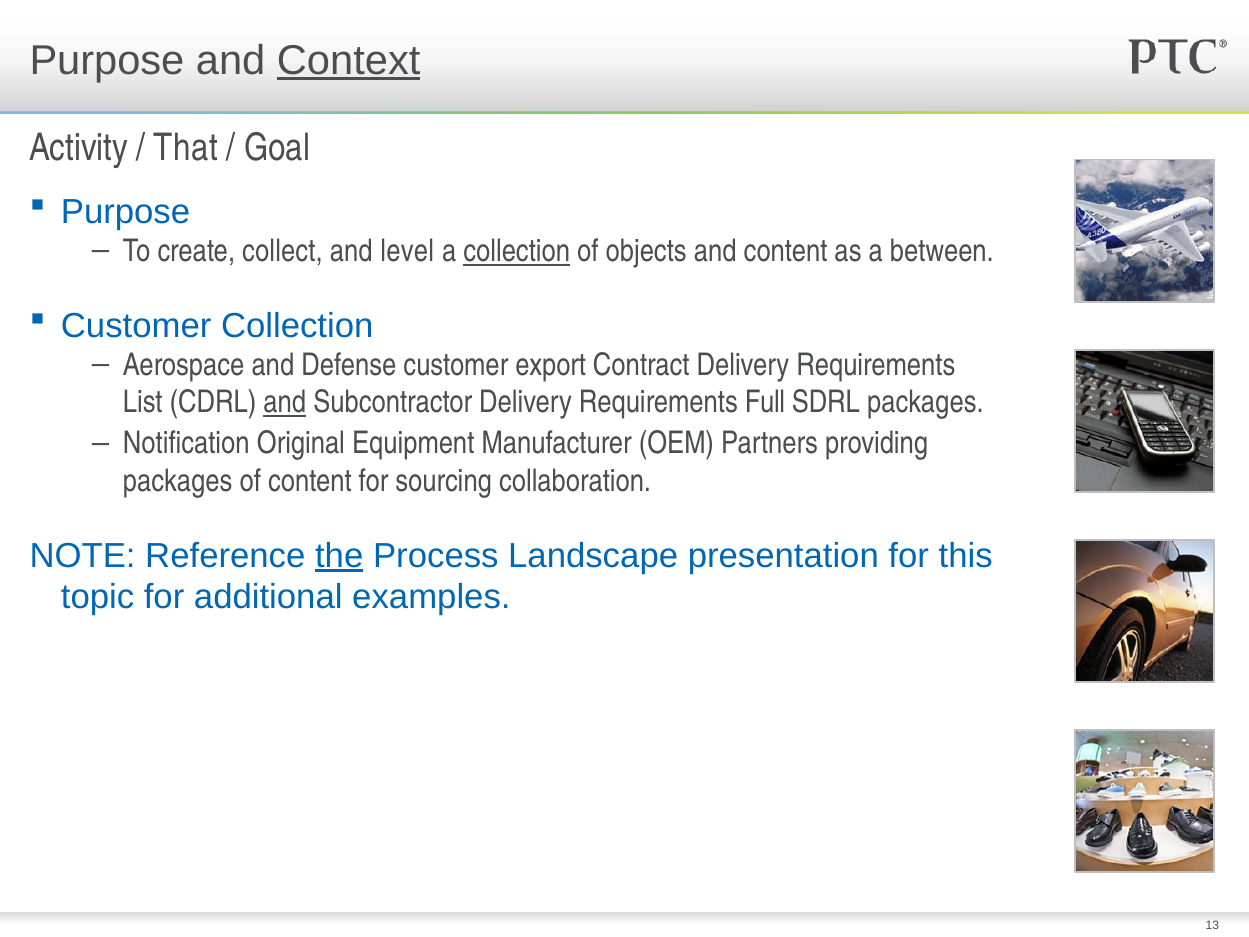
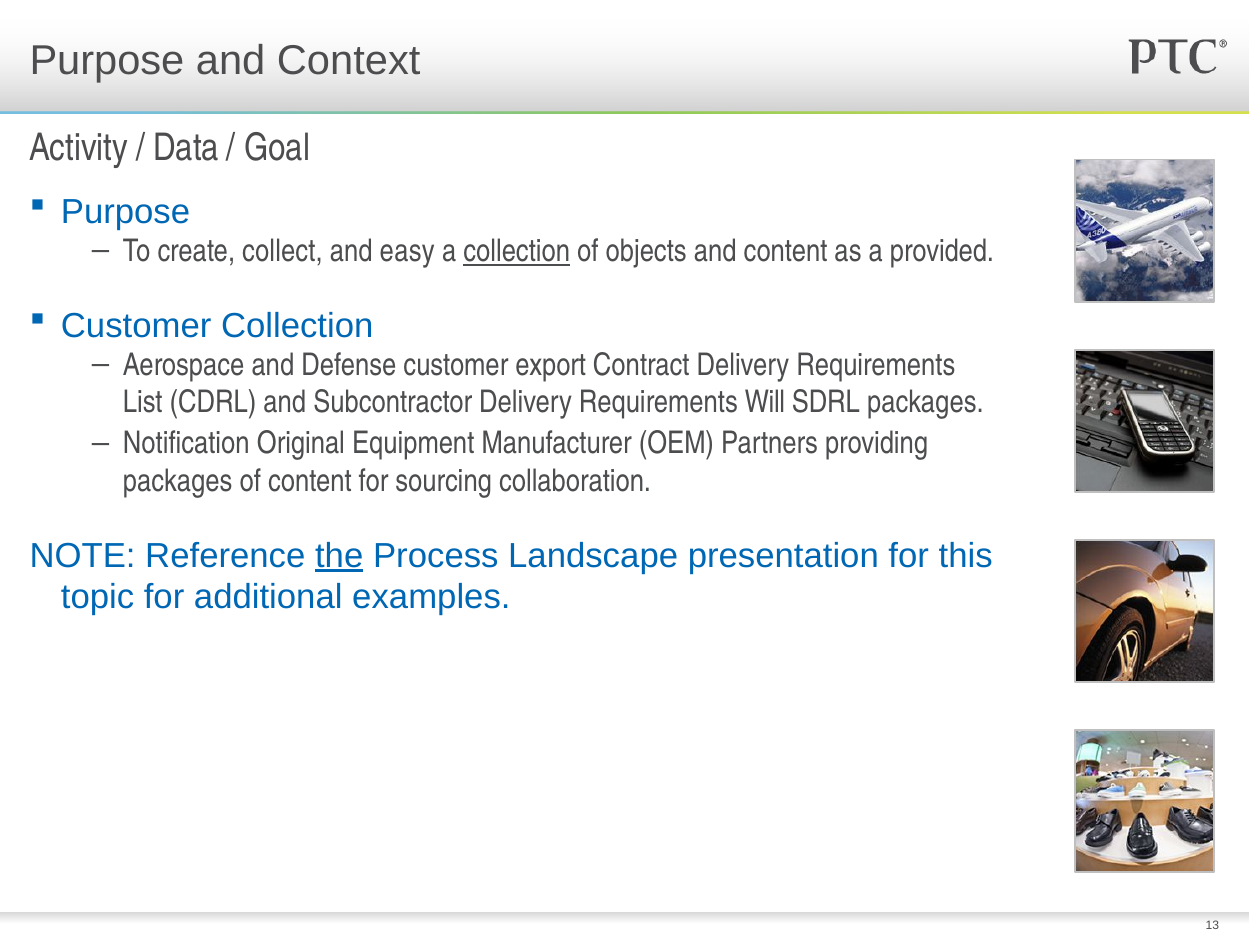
Context underline: present -> none
That: That -> Data
level: level -> easy
between: between -> provided
and at (285, 402) underline: present -> none
Full: Full -> Will
